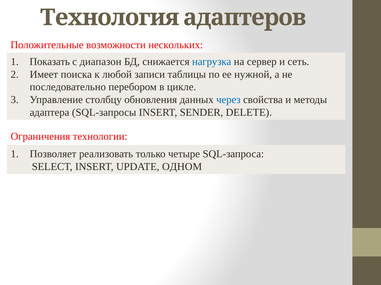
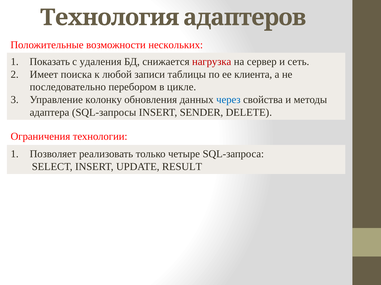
диапазон: диапазон -> удаления
нагрузка colour: blue -> red
нужной: нужной -> клиента
столбцу: столбцу -> колонку
ОДНОМ: ОДНОМ -> RESULT
